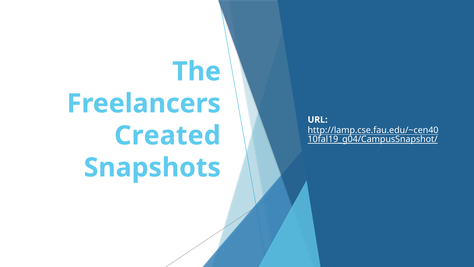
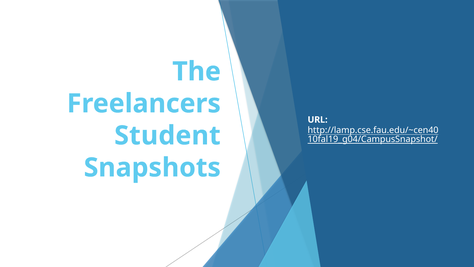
Created: Created -> Student
